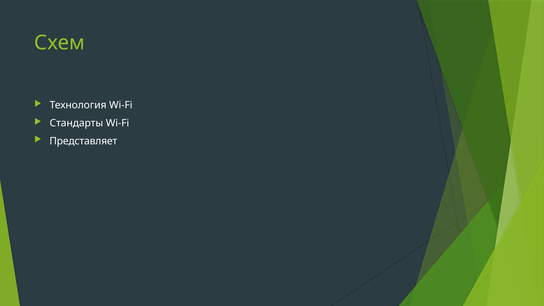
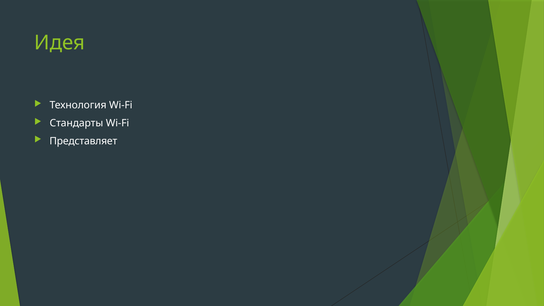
Схем: Схем -> Идея
